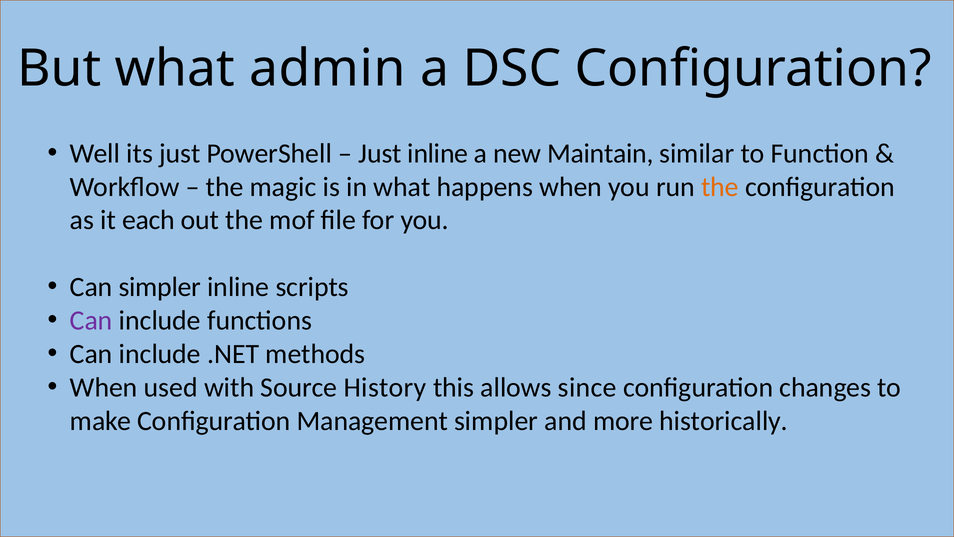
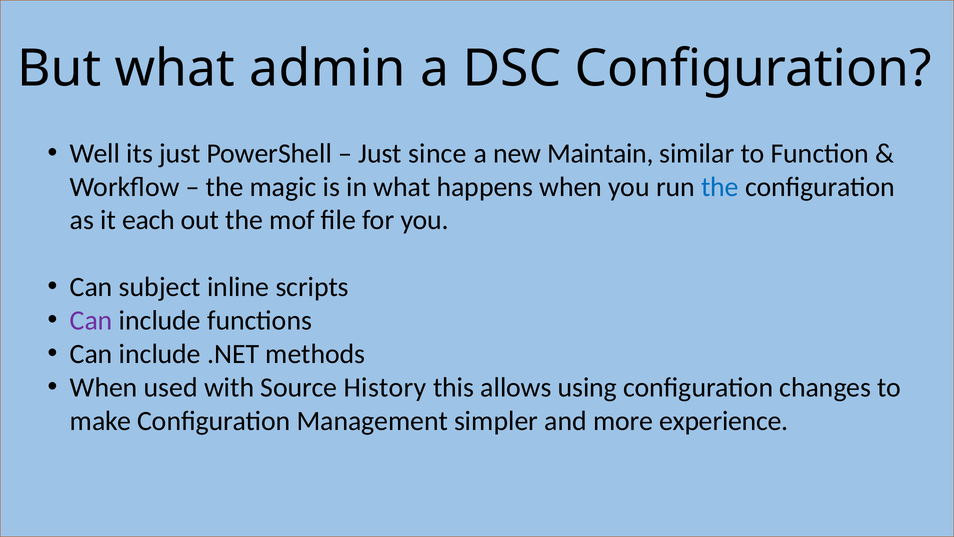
Just inline: inline -> since
the at (720, 187) colour: orange -> blue
Can simpler: simpler -> subject
since: since -> using
historically: historically -> experience
